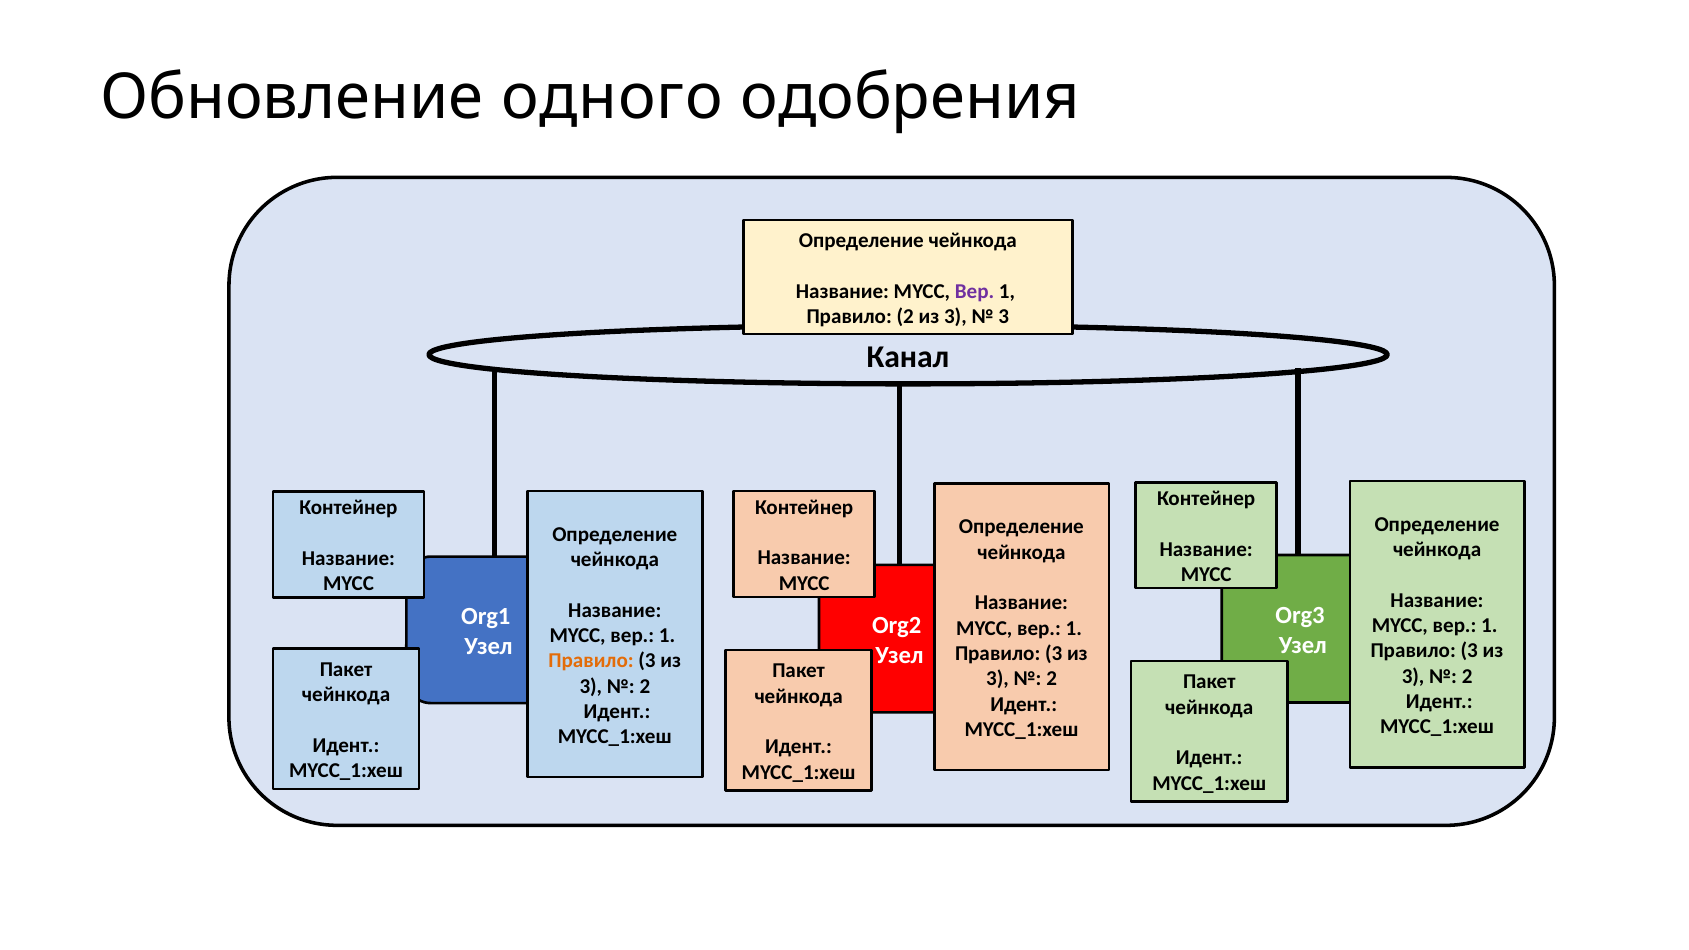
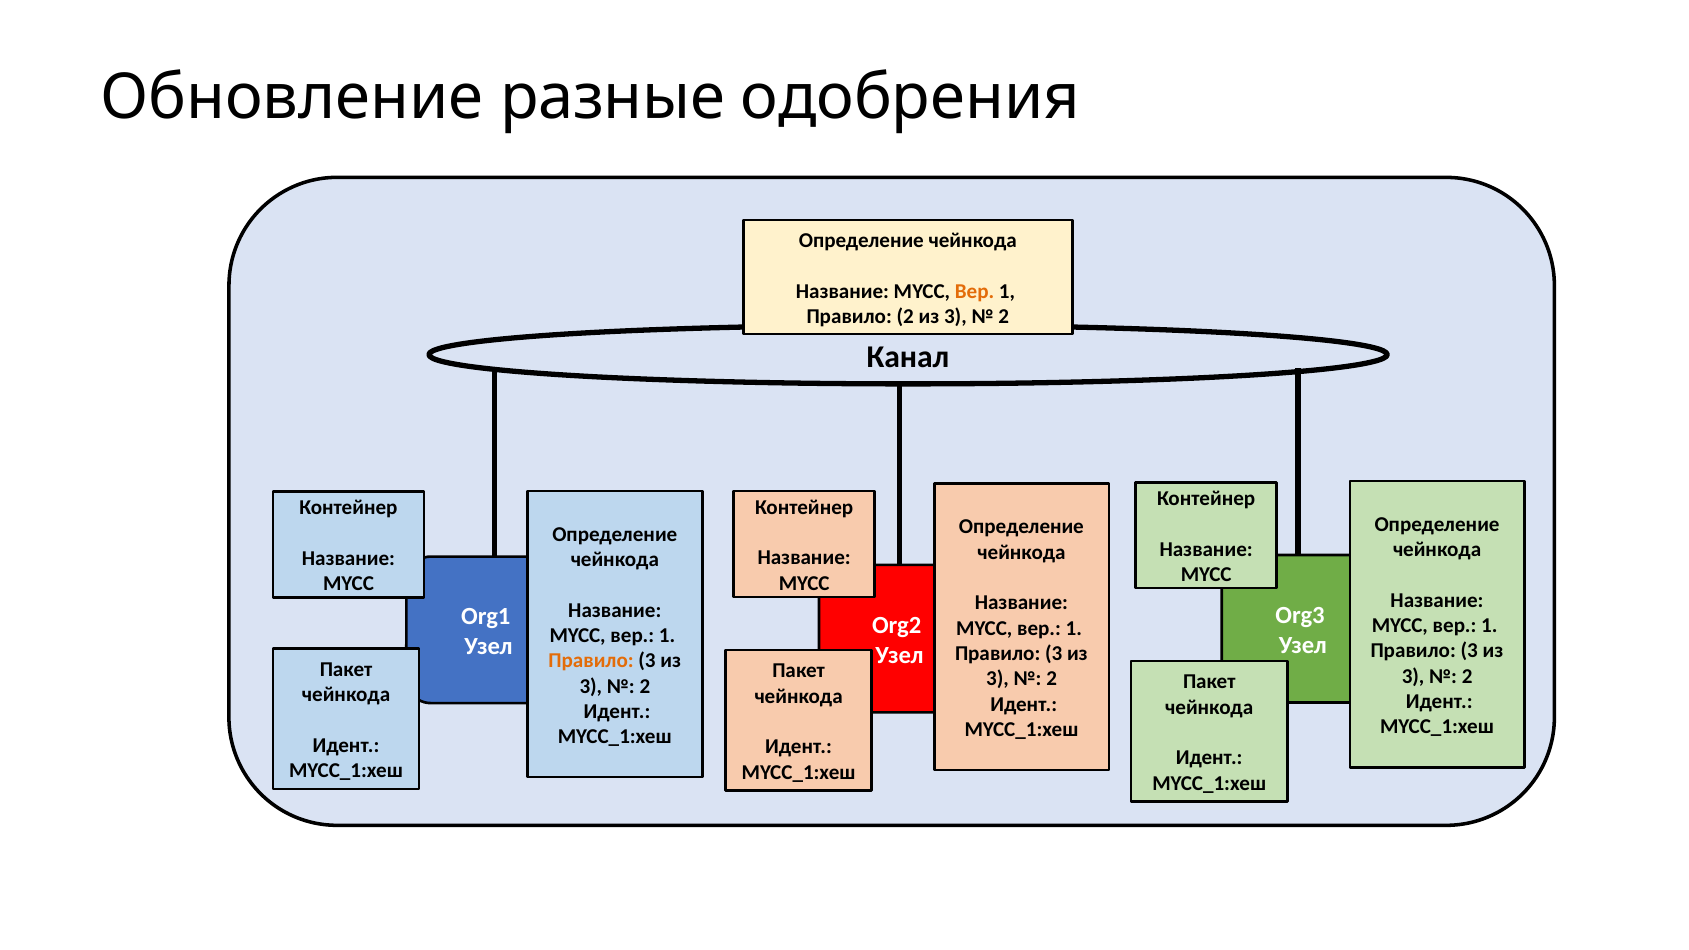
одного: одного -> разные
Вер at (975, 291) colour: purple -> orange
3 at (1004, 316): 3 -> 2
